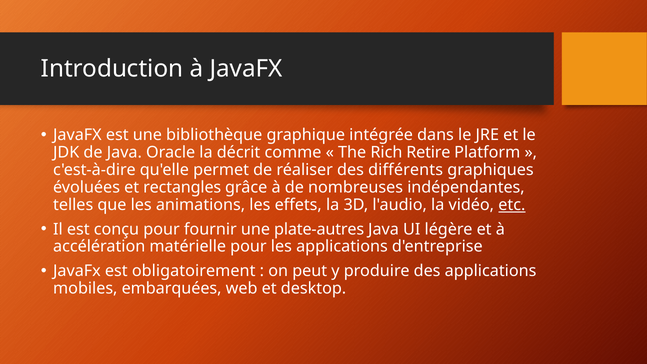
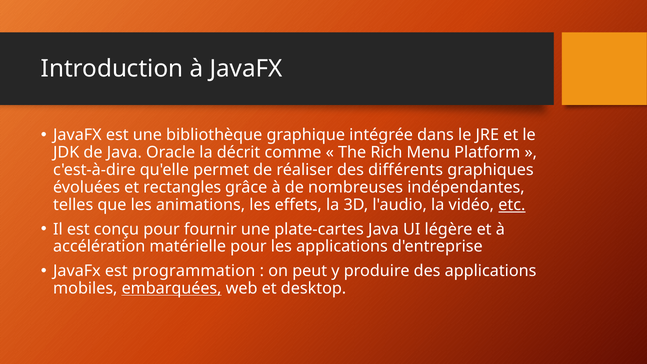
Retire: Retire -> Menu
plate-autres: plate-autres -> plate-cartes
obligatoirement: obligatoirement -> programmation
embarquées underline: none -> present
